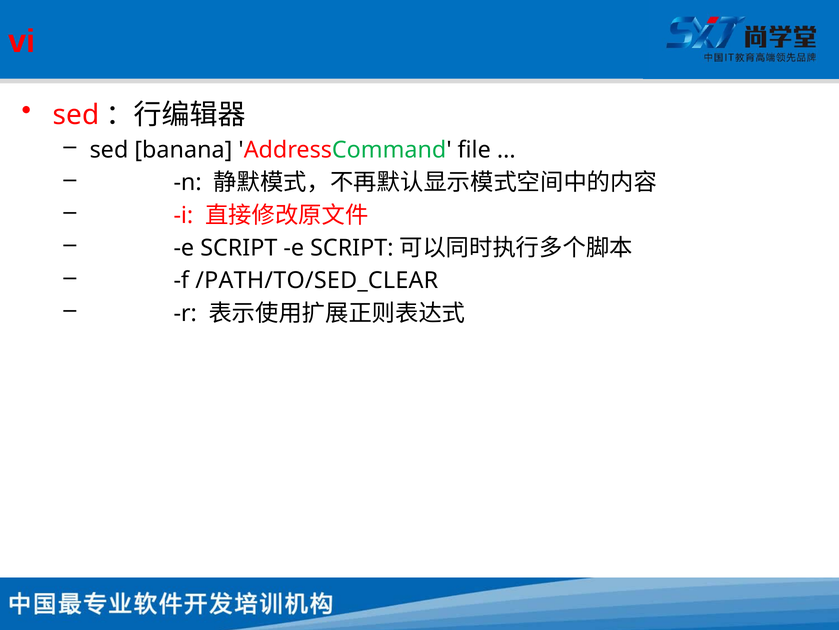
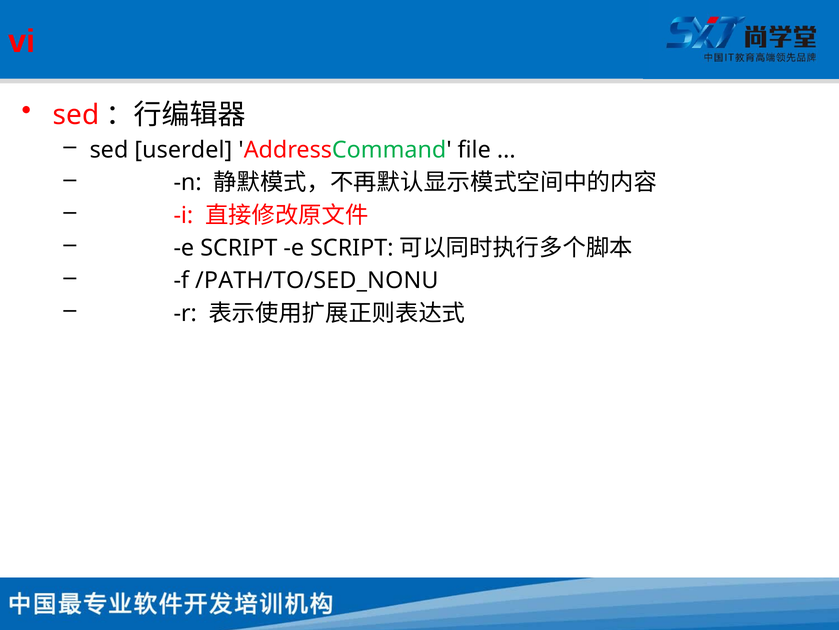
banana: banana -> userdel
/PATH/TO/SED_CLEAR: /PATH/TO/SED_CLEAR -> /PATH/TO/SED_NONU
